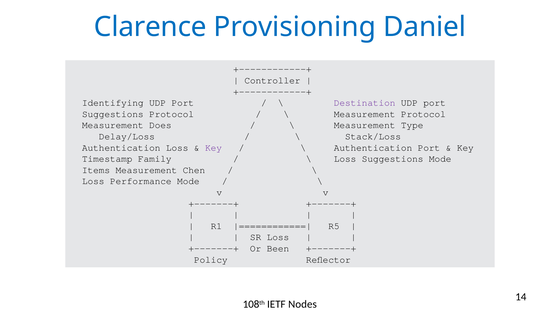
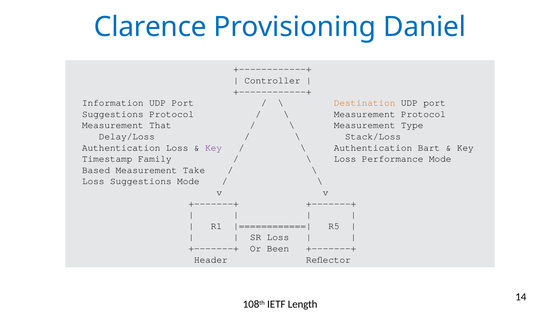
Identifying: Identifying -> Information
Destination colour: purple -> orange
Does: Does -> That
Authentication Port: Port -> Bart
Loss Suggestions: Suggestions -> Performance
Items: Items -> Based
Chen: Chen -> Take
Loss Performance: Performance -> Suggestions
Policy: Policy -> Header
Nodes: Nodes -> Length
